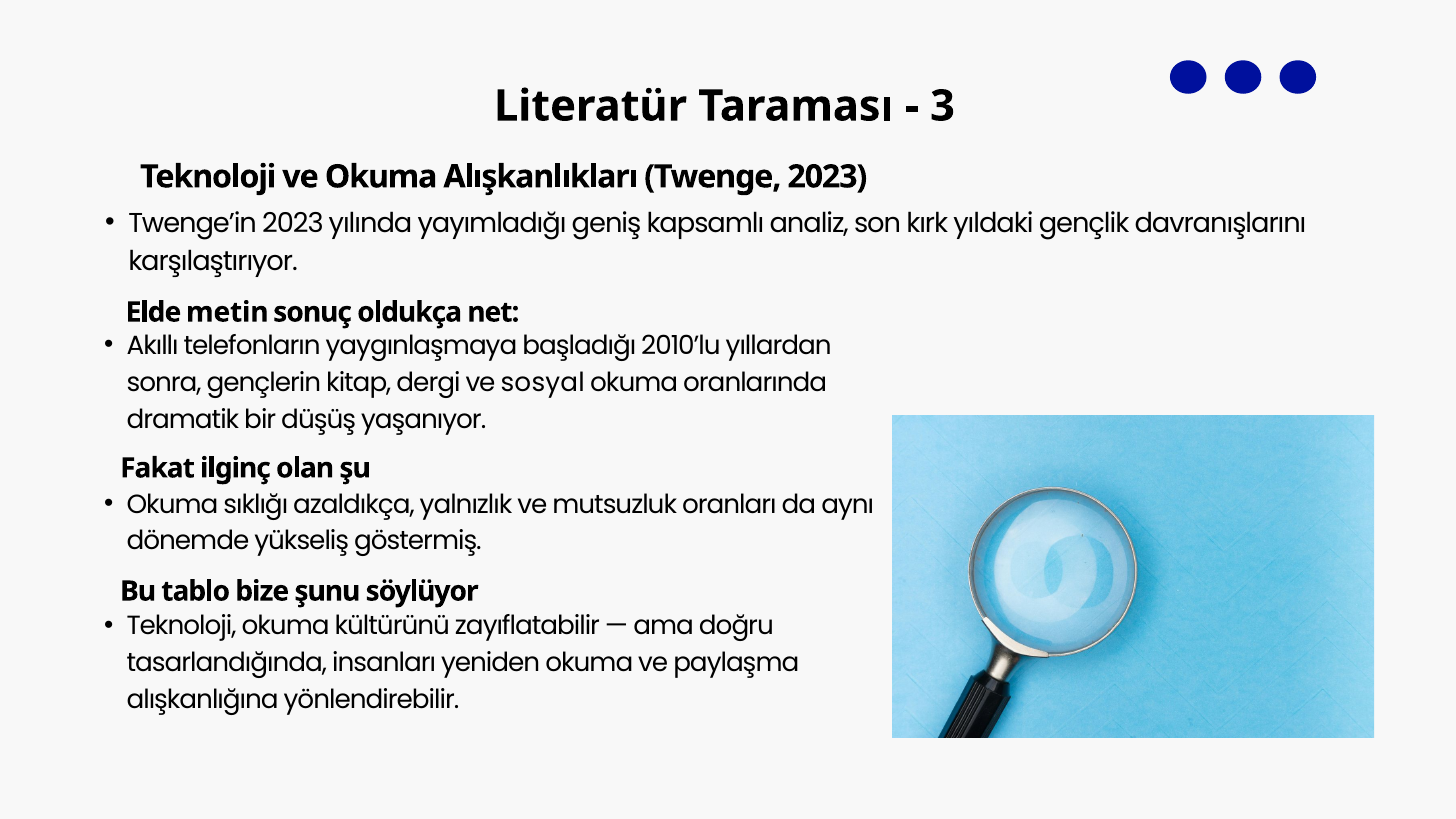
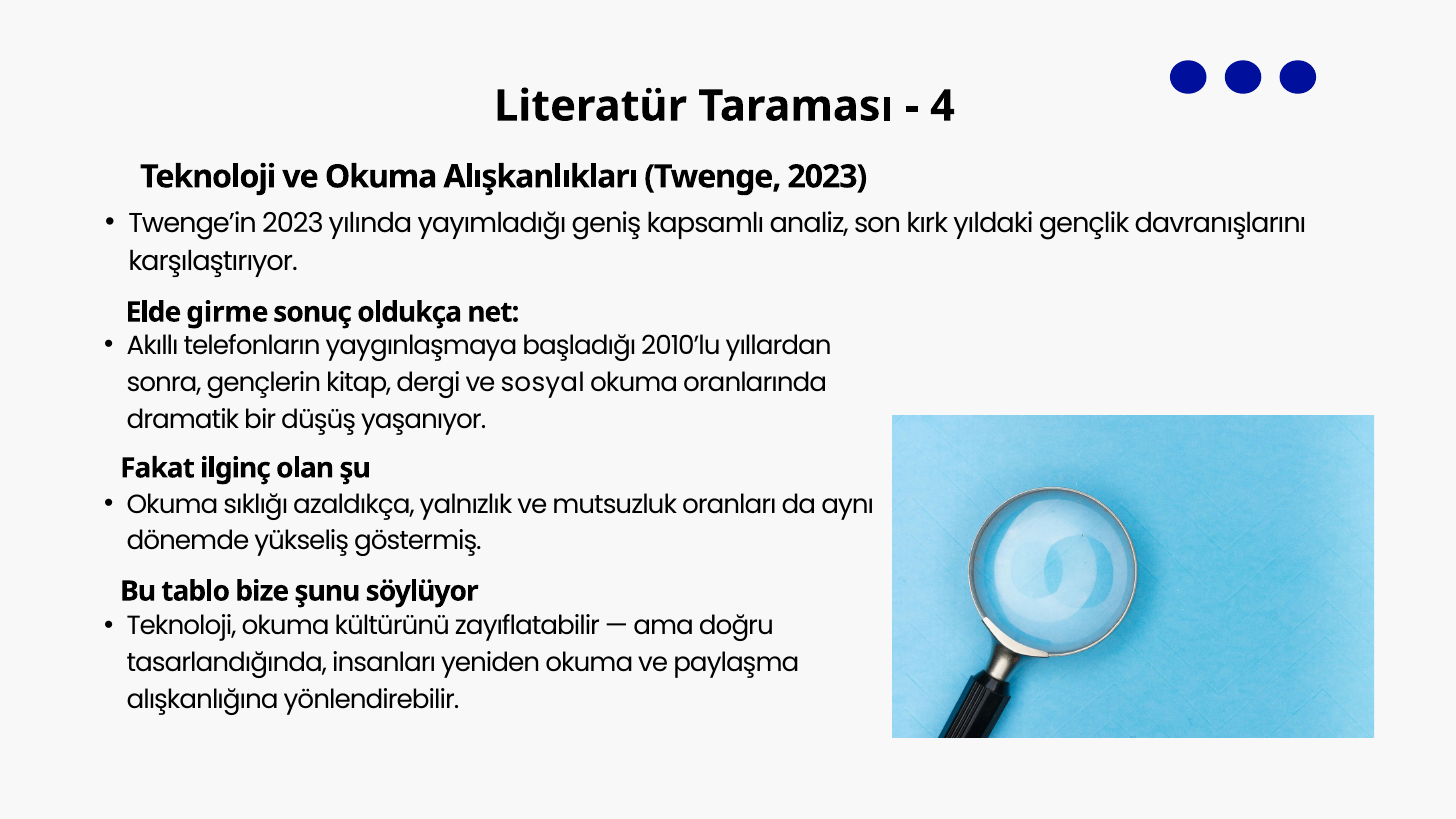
3: 3 -> 4
metin: metin -> girme
